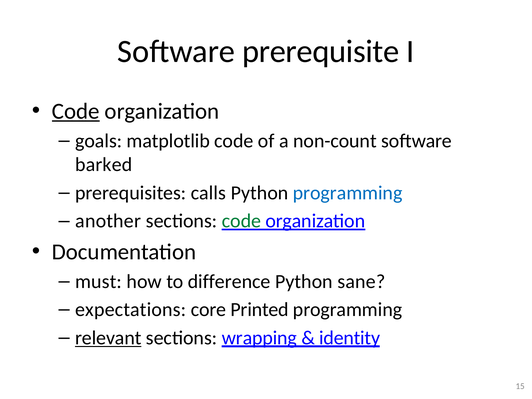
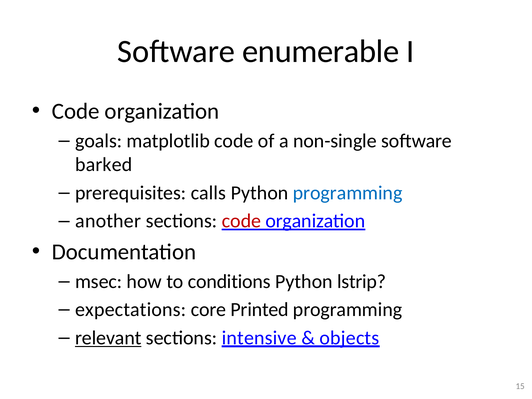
prerequisite: prerequisite -> enumerable
Code at (76, 111) underline: present -> none
non-count: non-count -> non-single
code at (241, 221) colour: green -> red
must: must -> msec
difference: difference -> conditions
sane: sane -> lstrip
wrapping: wrapping -> intensive
identity: identity -> objects
